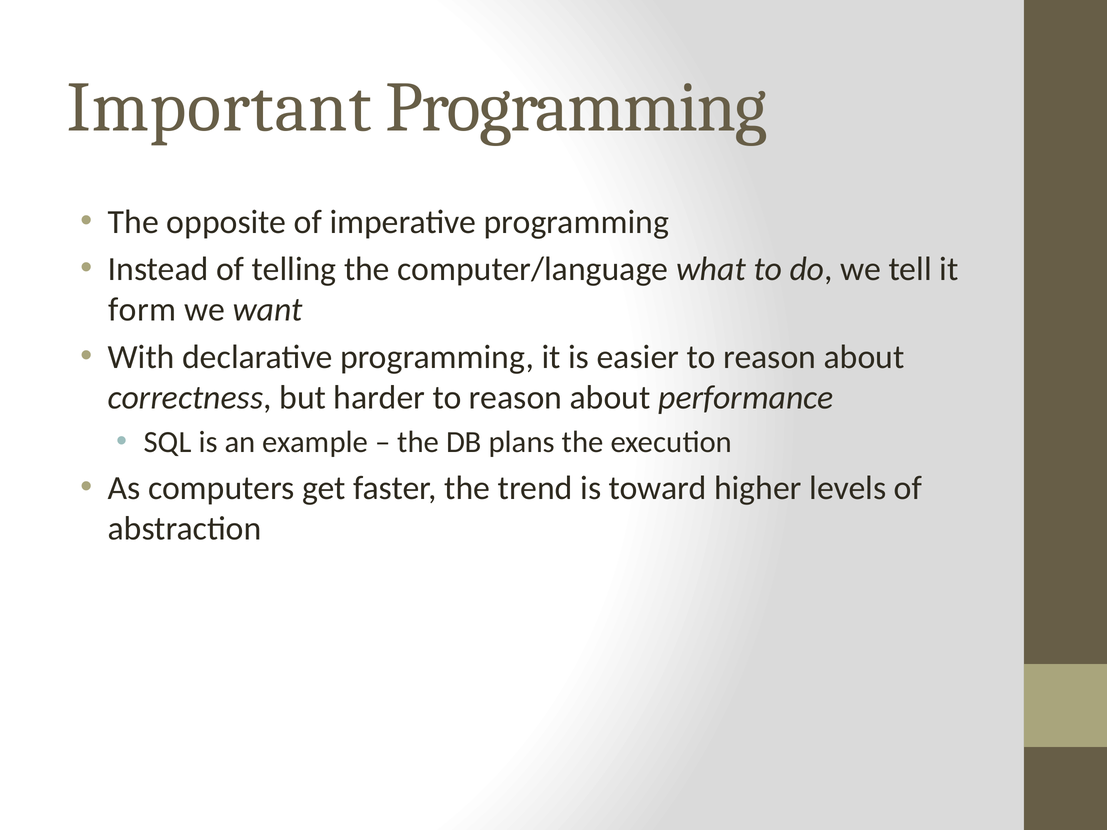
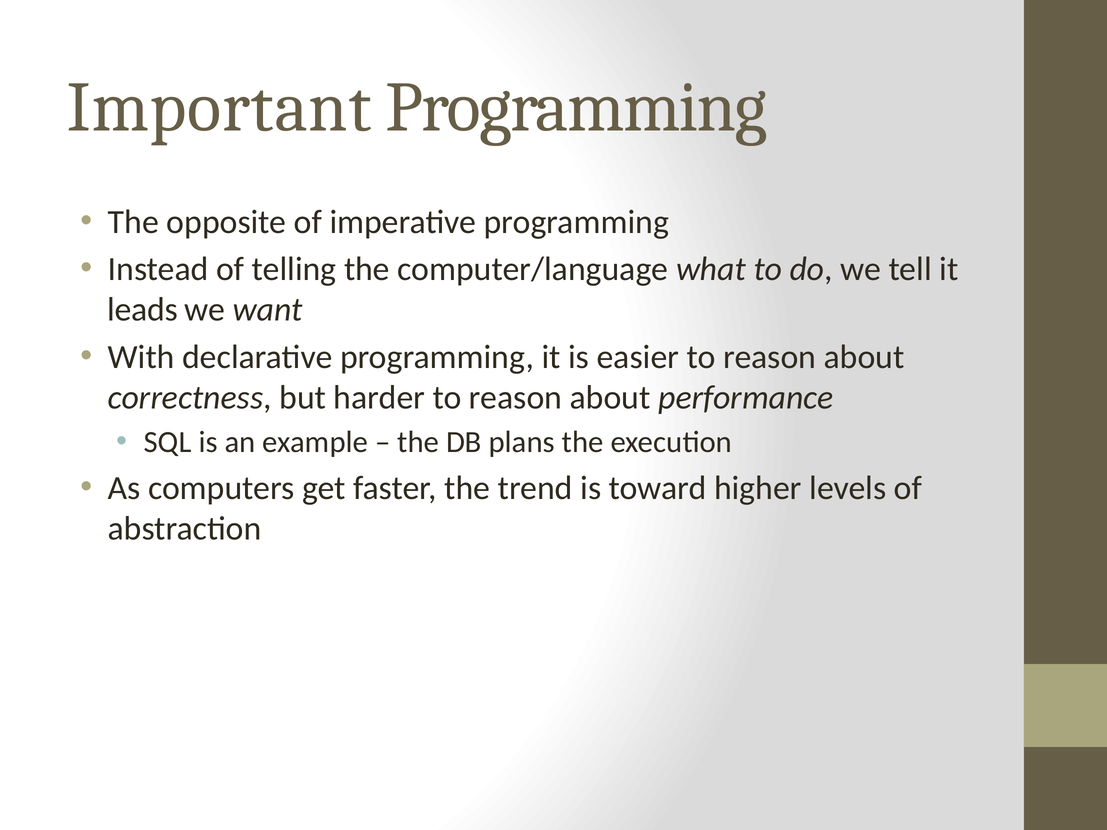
form: form -> leads
